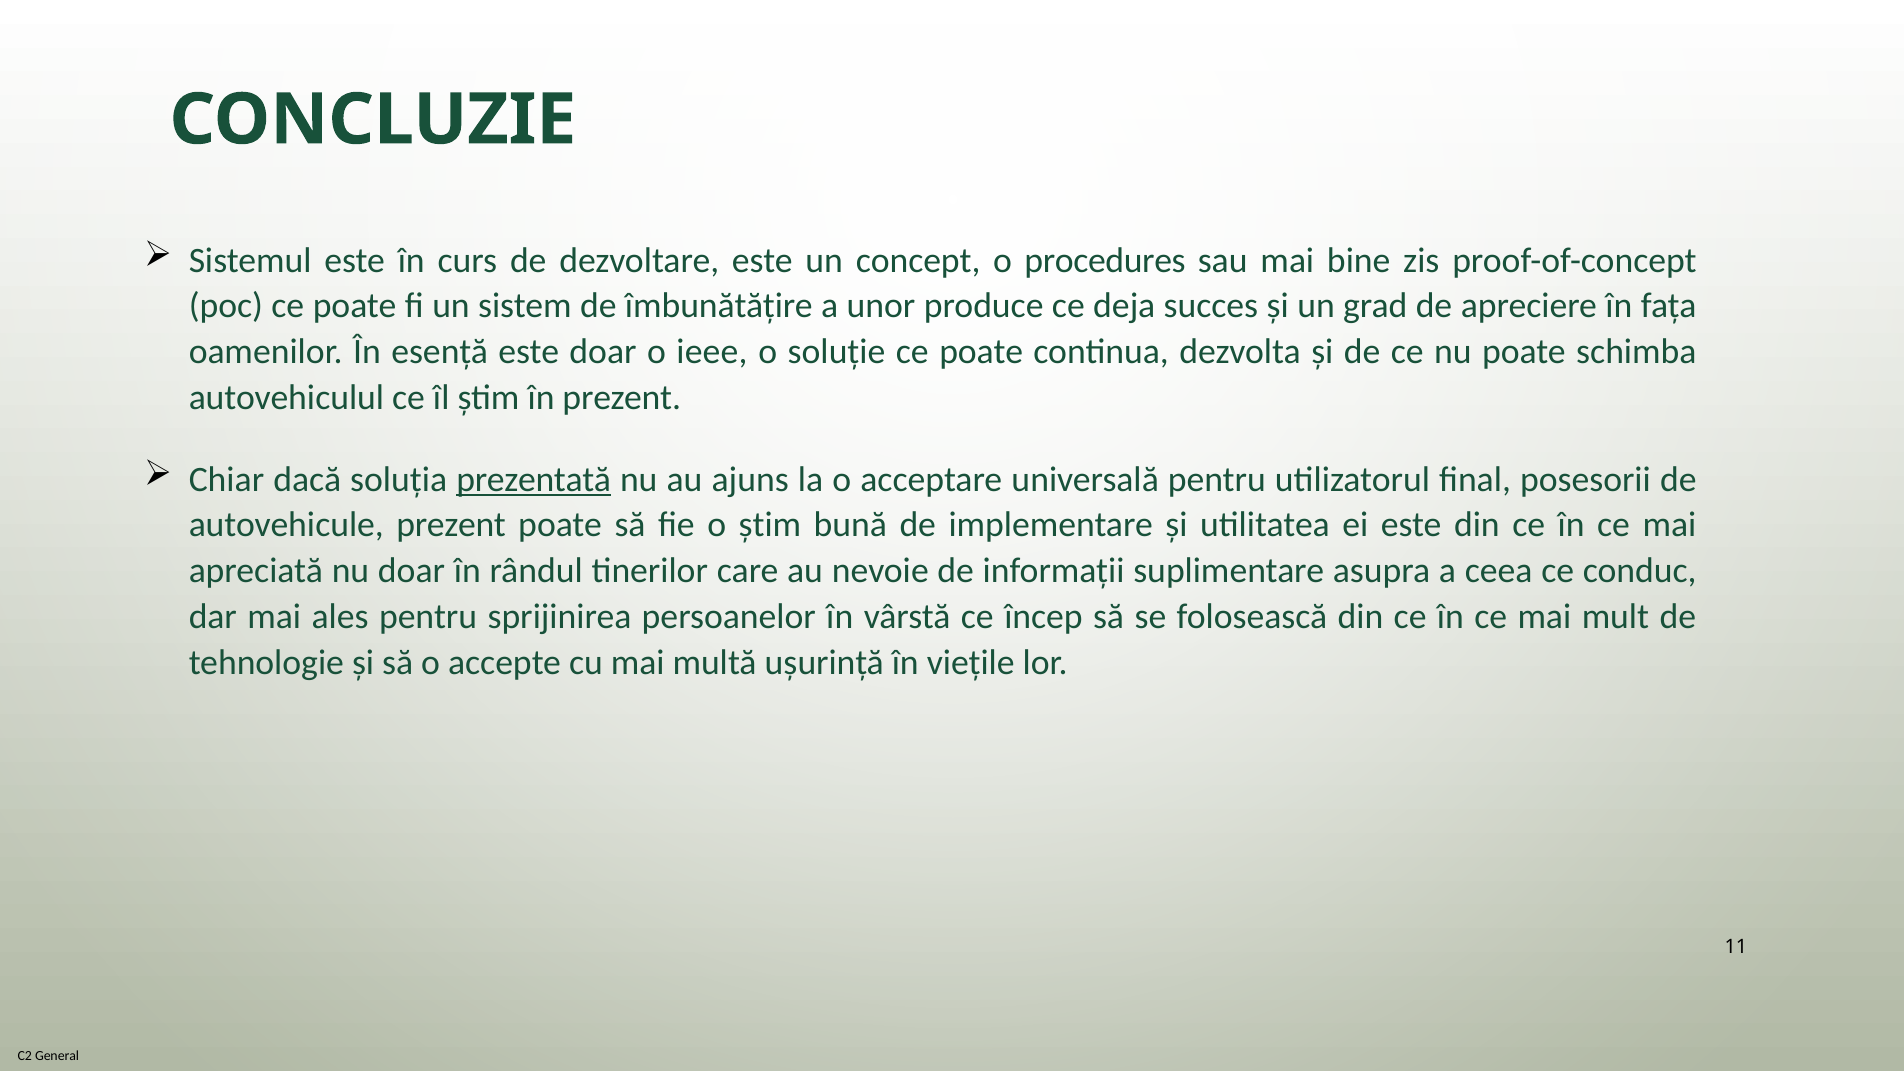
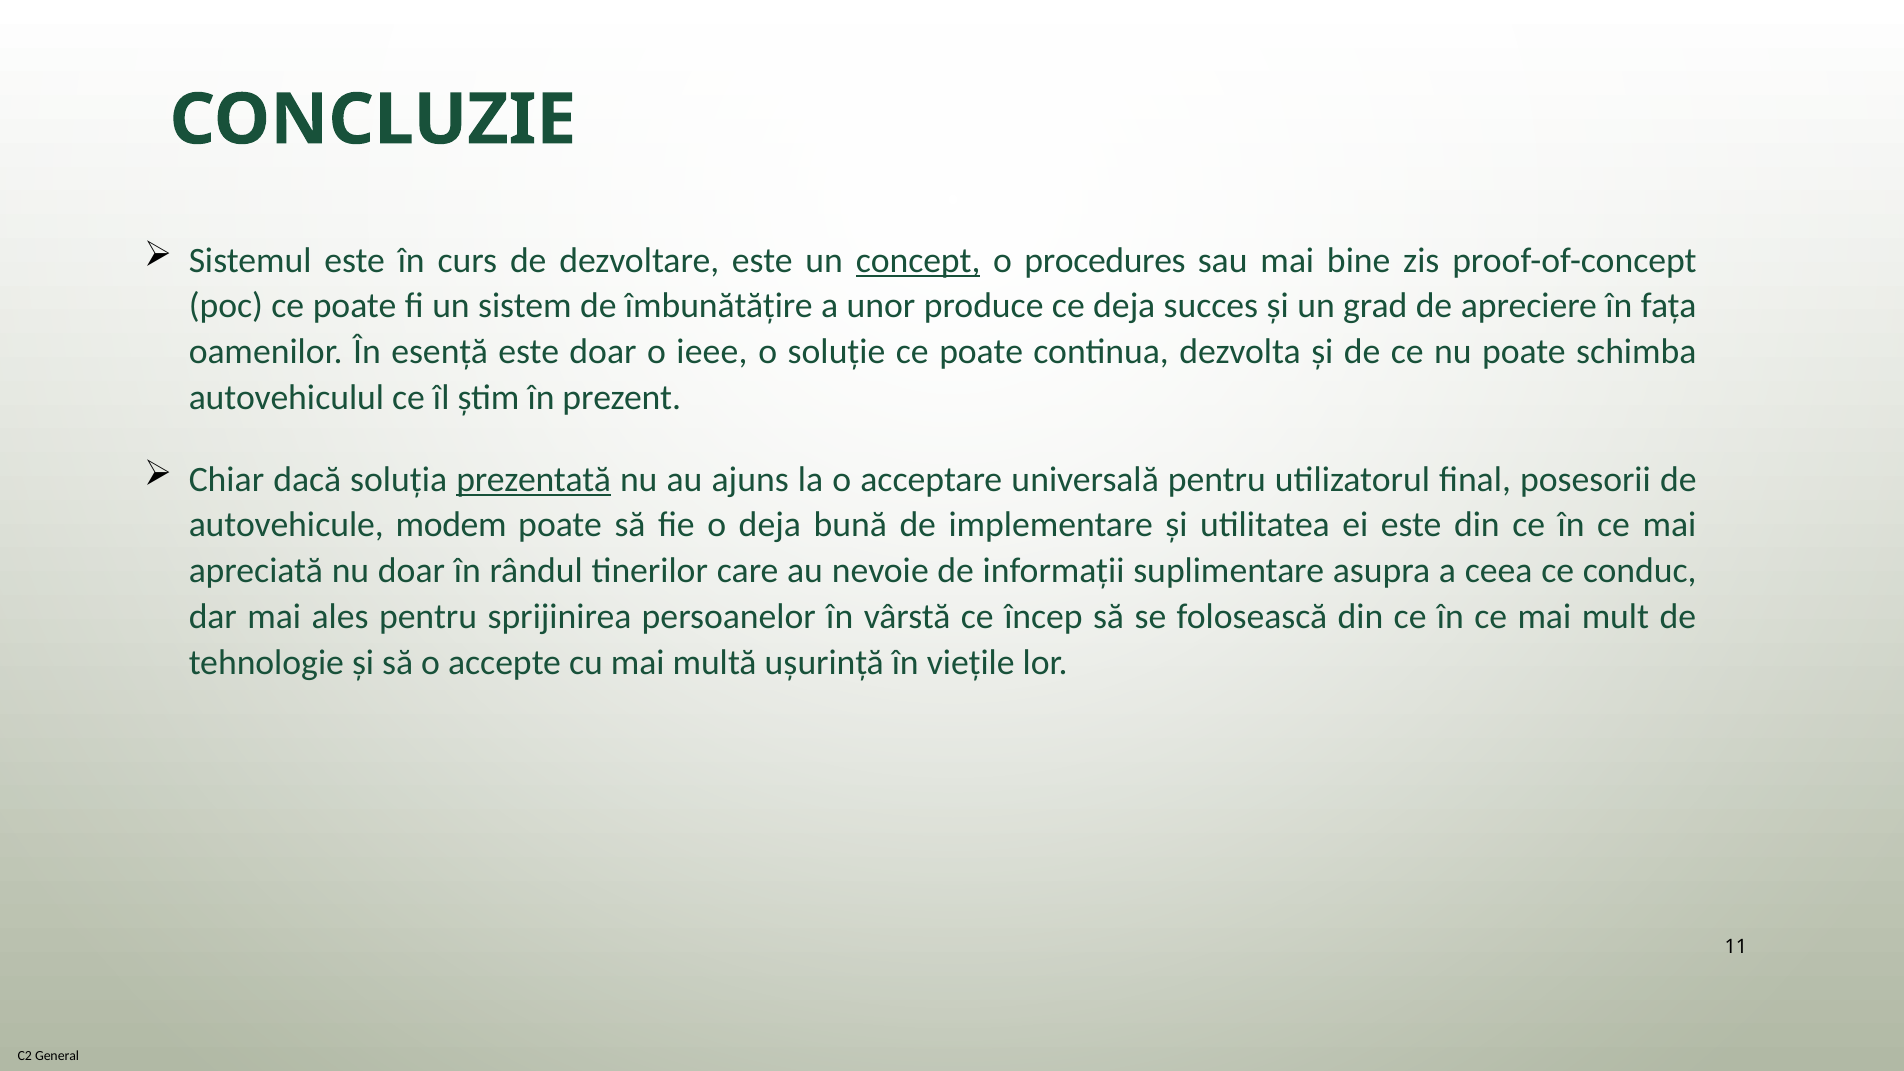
concept underline: none -> present
autovehicule prezent: prezent -> modem
o știm: știm -> deja
